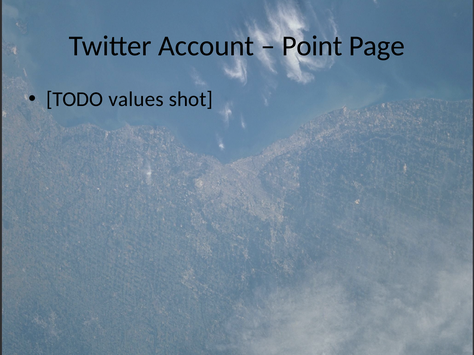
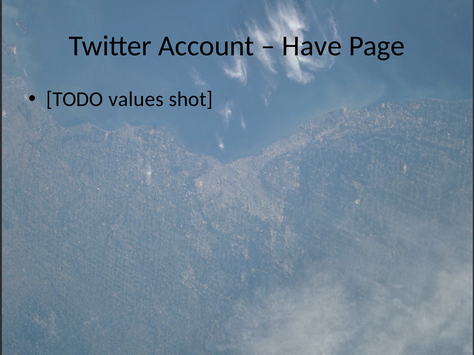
Point: Point -> Have
